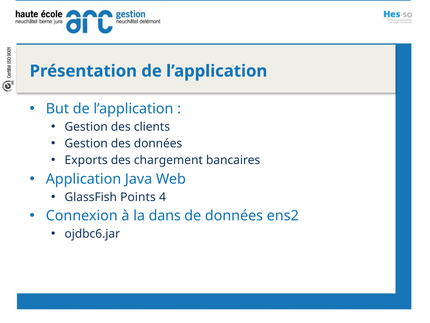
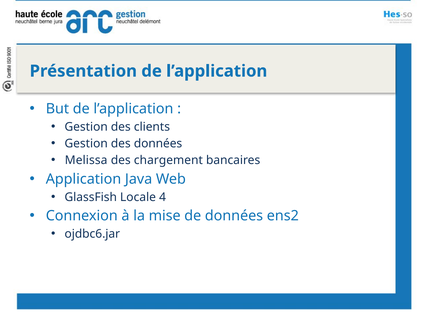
Exports: Exports -> Melissa
Points: Points -> Locale
dans: dans -> mise
